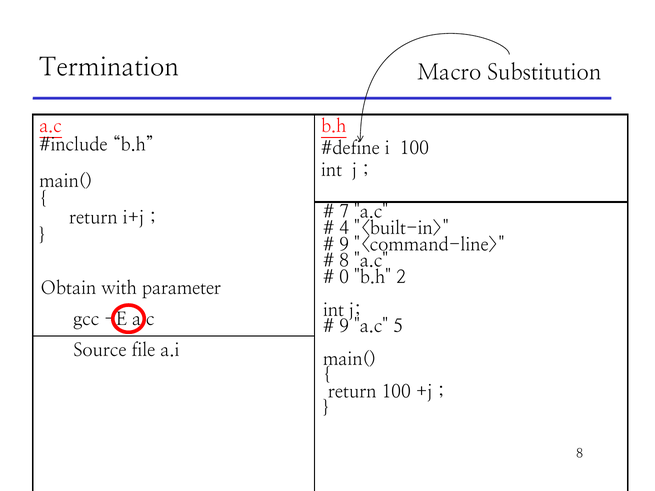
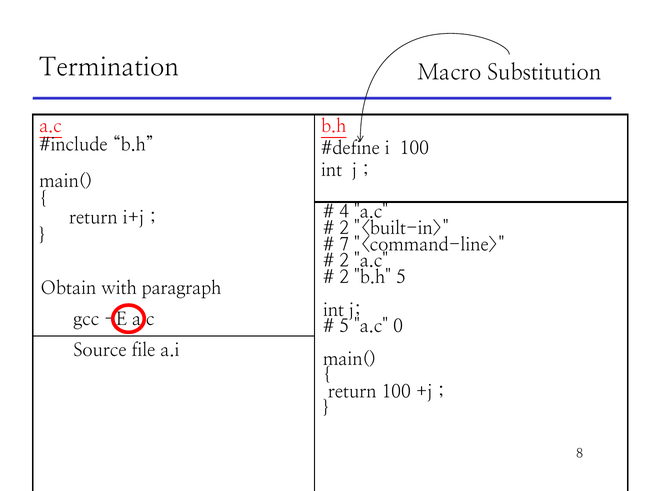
7: 7 -> 4
4 at (344, 228): 4 -> 2
9 at (344, 245): 9 -> 7
8 at (344, 261): 8 -> 2
0 at (344, 277): 0 -> 2
b.h 2: 2 -> 5
parameter: parameter -> paragraph
9 at (344, 327): 9 -> 5
5: 5 -> 0
